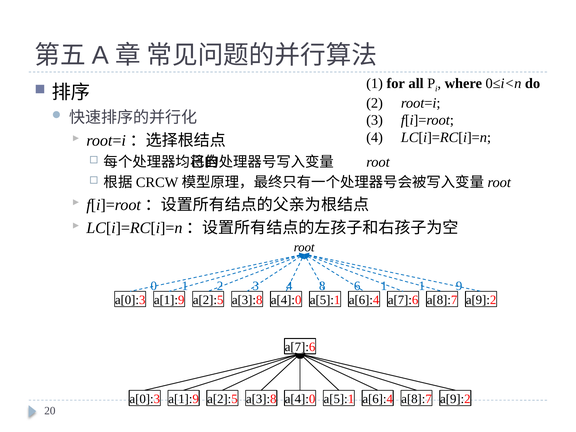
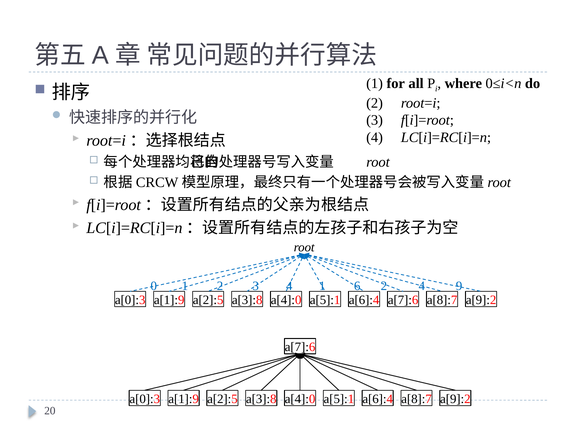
1 8: 8 -> 1
0 1: 1 -> 2
6 1: 1 -> 4
